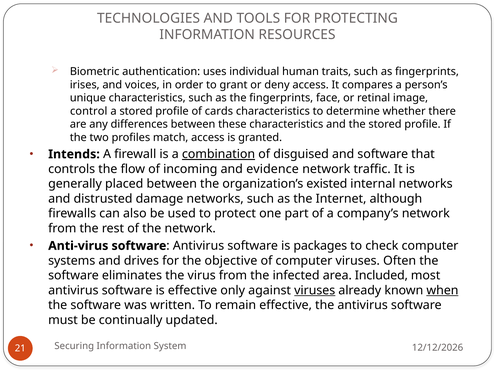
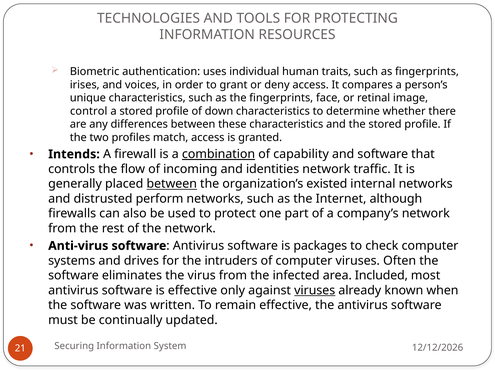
cards: cards -> down
disguised: disguised -> capability
evidence: evidence -> identities
between at (172, 184) underline: none -> present
damage: damage -> perform
objective: objective -> intruders
when underline: present -> none
